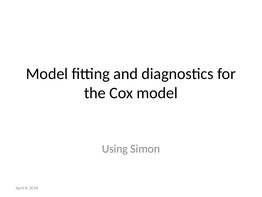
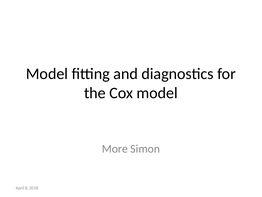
Using: Using -> More
